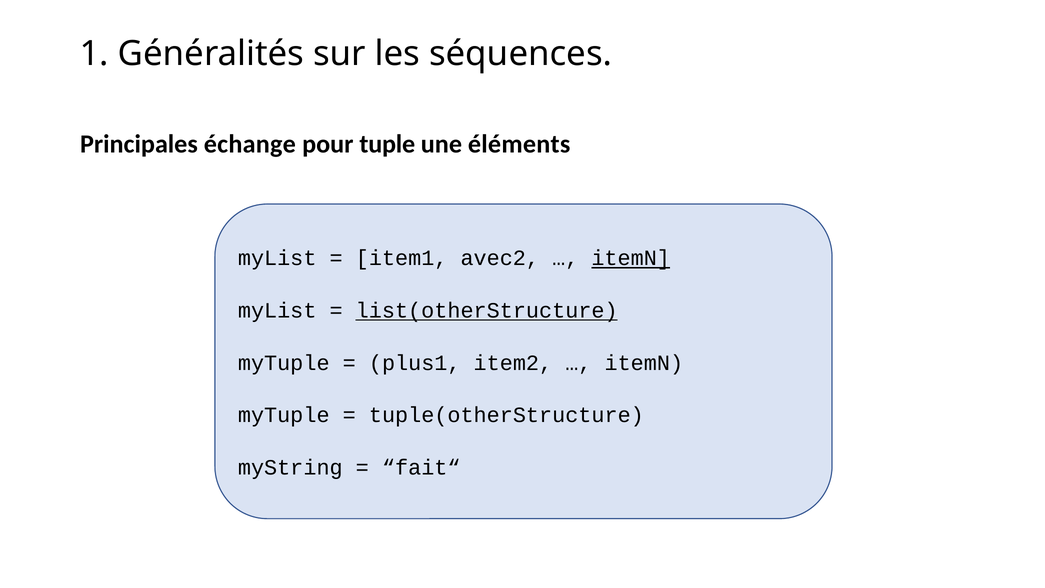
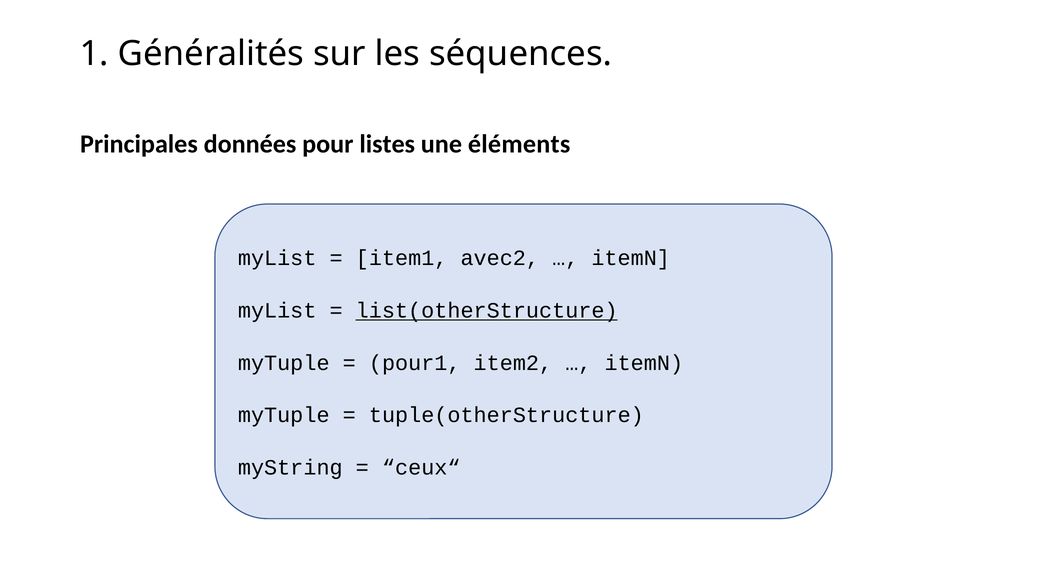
échange: échange -> données
tuple: tuple -> listes
itemN at (631, 258) underline: present -> none
plus1: plus1 -> pour1
fait“: fait“ -> ceux“
